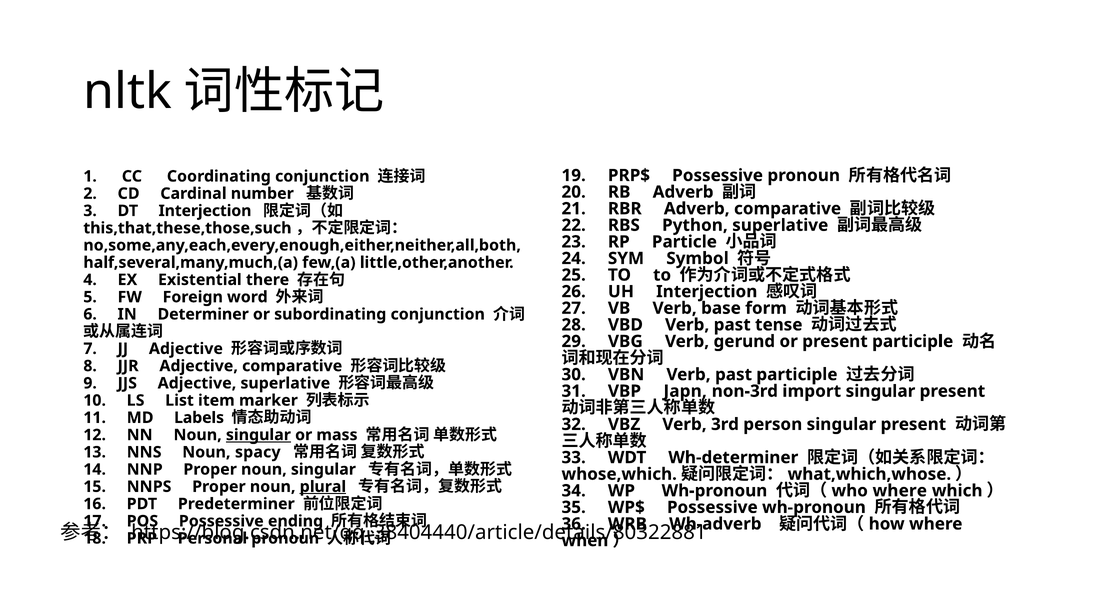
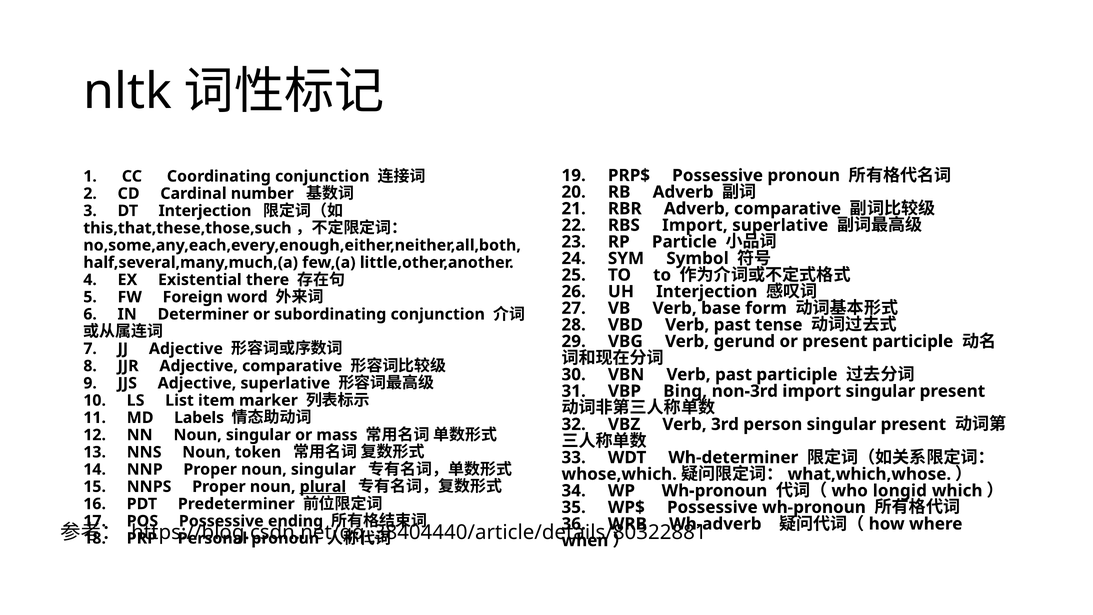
RBS Python: Python -> Import
Japn: Japn -> Bing
singular at (258, 435) underline: present -> none
spacy: spacy -> token
where at (900, 491): where -> longid
